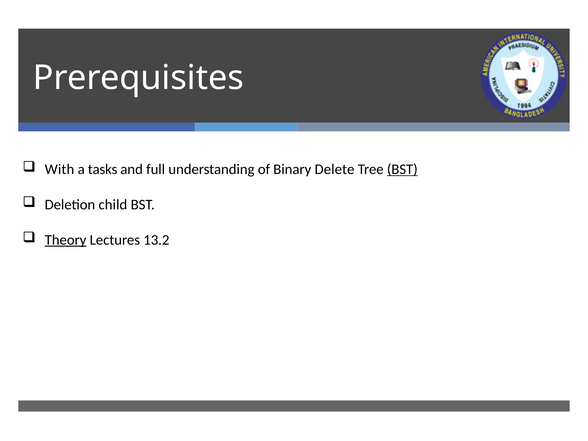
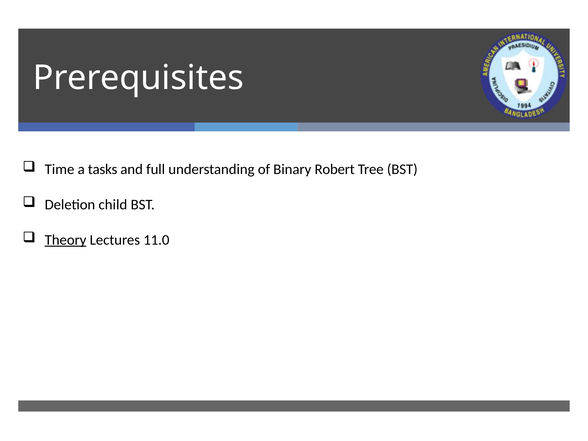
With: With -> Time
Delete: Delete -> Robert
BST at (402, 169) underline: present -> none
13.2: 13.2 -> 11.0
